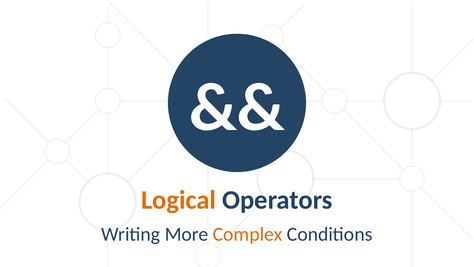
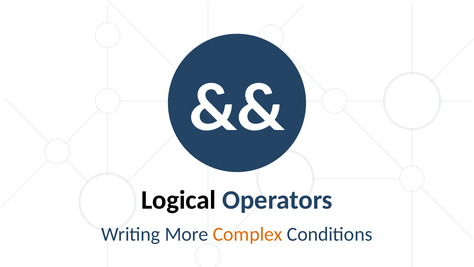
Logical colour: orange -> black
